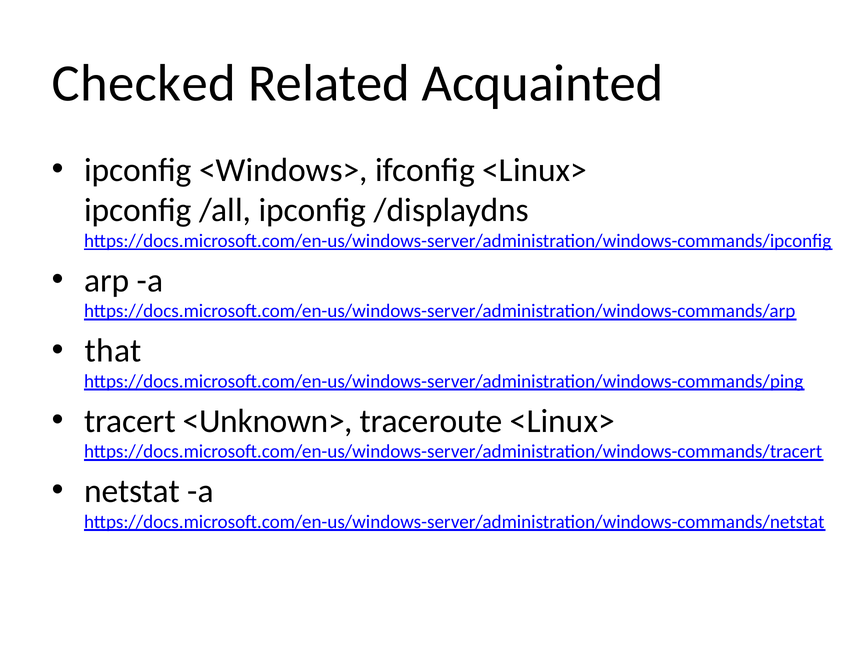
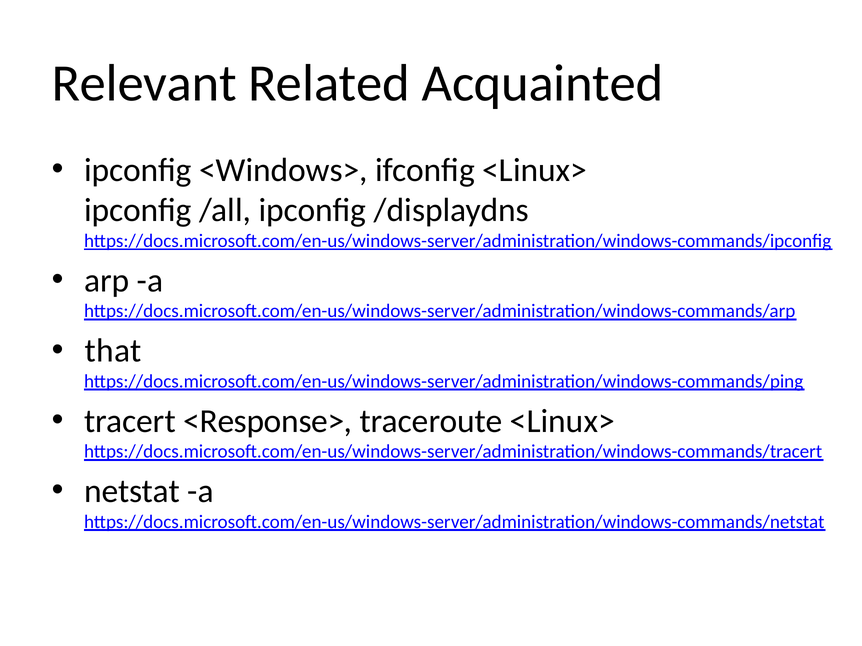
Checked: Checked -> Relevant
<Unknown>: <Unknown> -> <Response>
